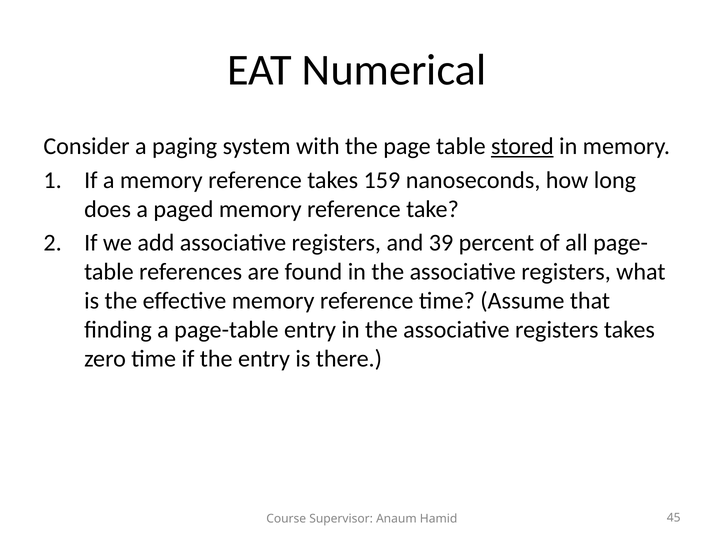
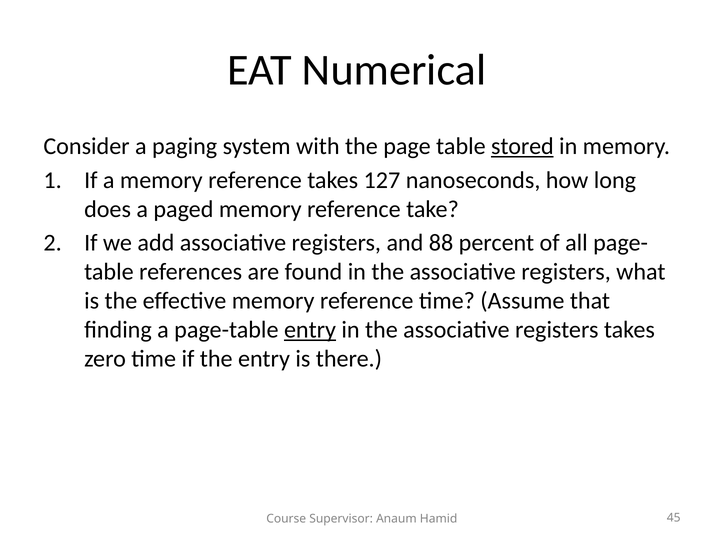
159: 159 -> 127
39: 39 -> 88
entry at (310, 330) underline: none -> present
